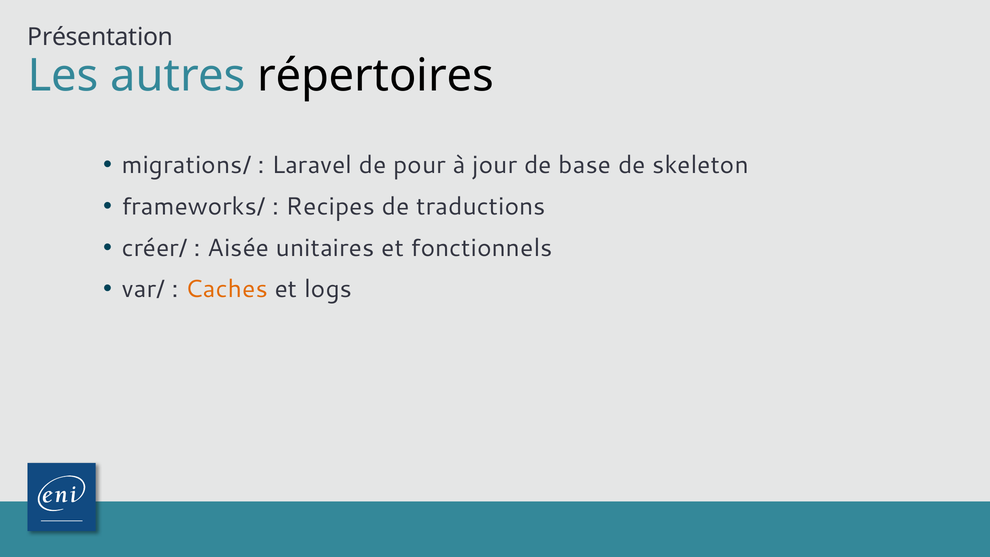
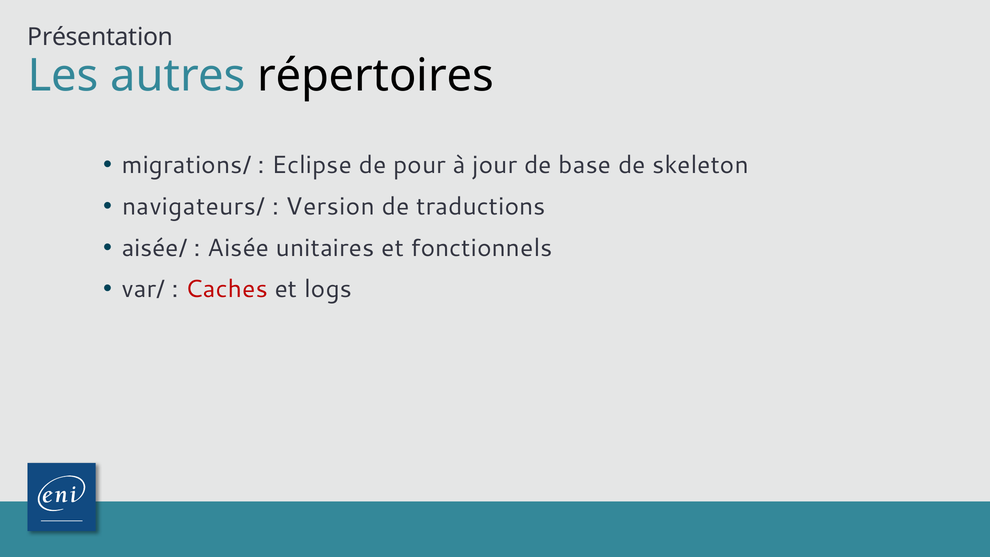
Laravel: Laravel -> Eclipse
frameworks/: frameworks/ -> navigateurs/
Recipes: Recipes -> Version
créer/: créer/ -> aisée/
Caches colour: orange -> red
